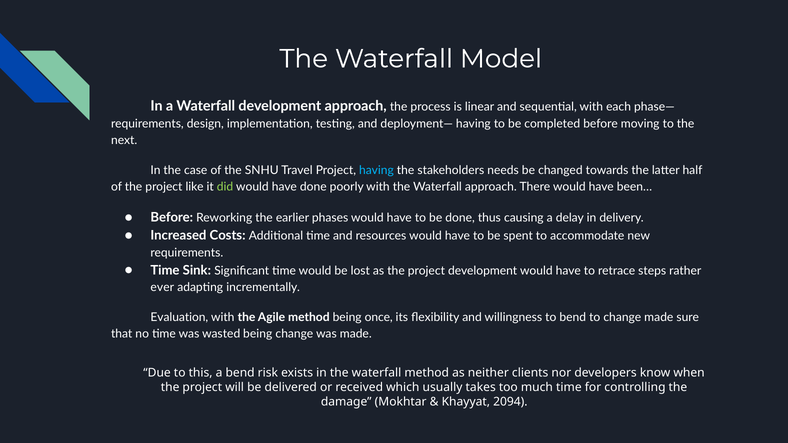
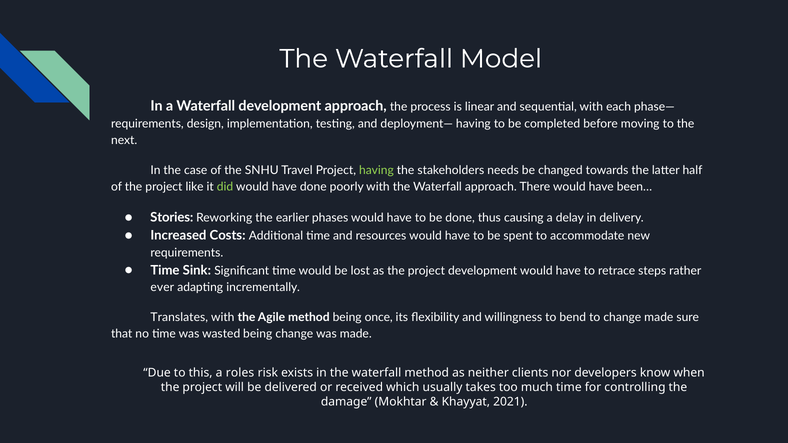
having at (376, 170) colour: light blue -> light green
Before at (172, 218): Before -> Stories
Evaluation: Evaluation -> Translates
a bend: bend -> roles
2094: 2094 -> 2021
